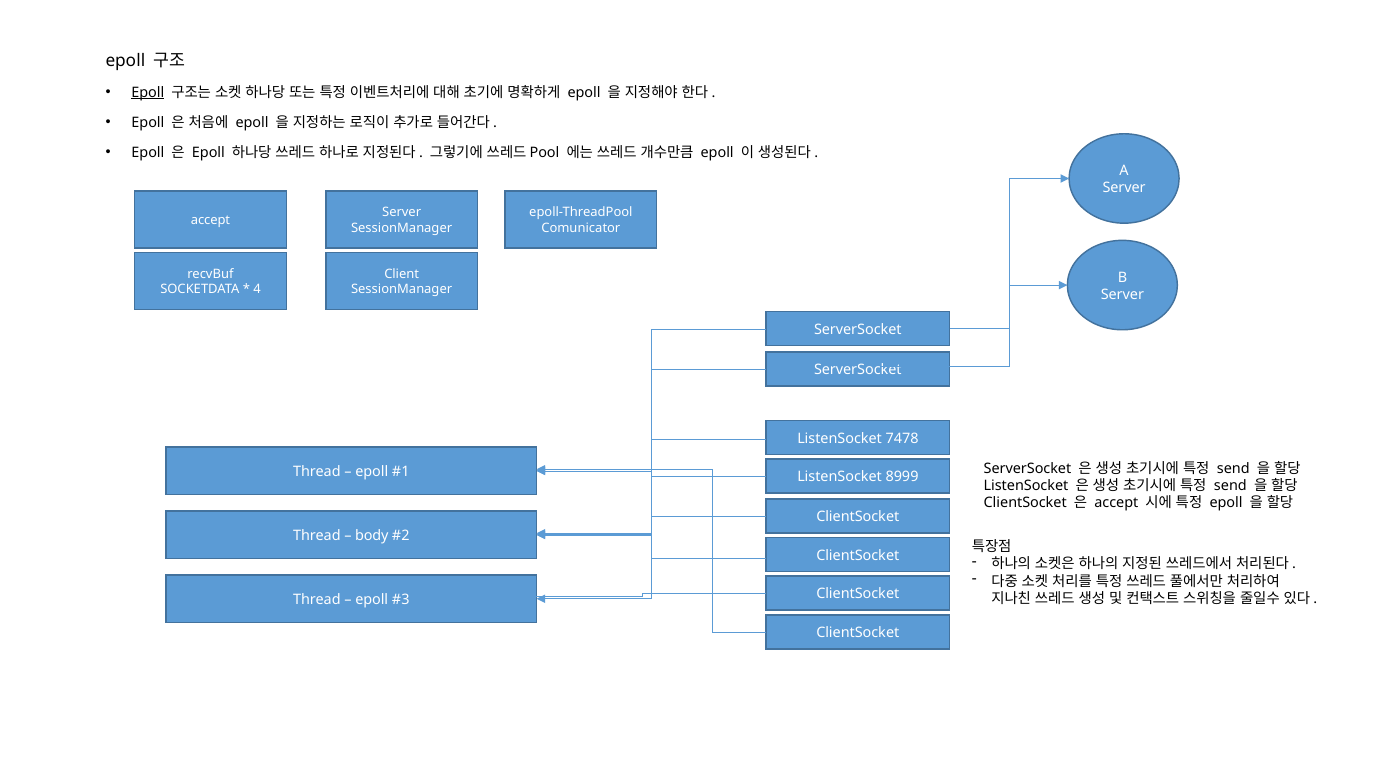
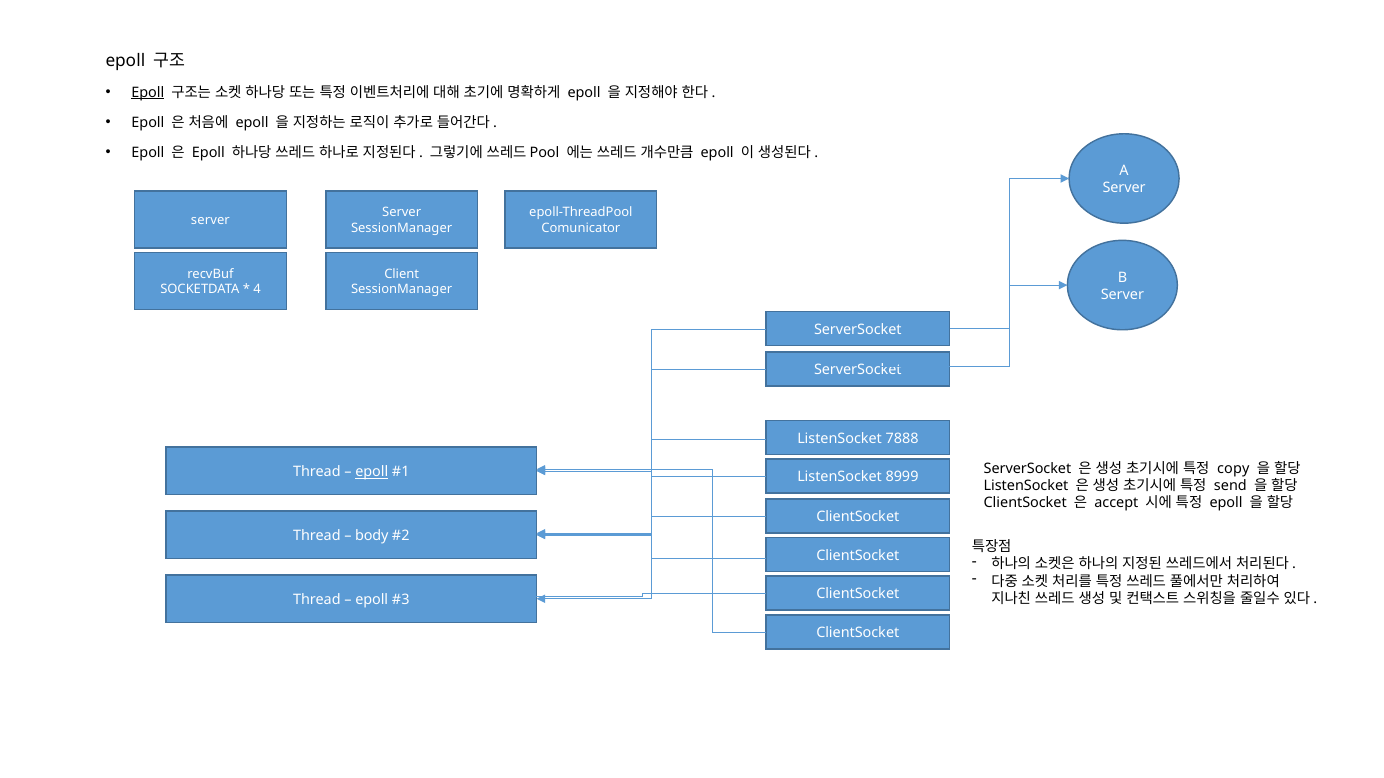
accept at (211, 220): accept -> server
7478: 7478 -> 7888
send at (1233, 469): send -> copy
epoll at (372, 472) underline: none -> present
